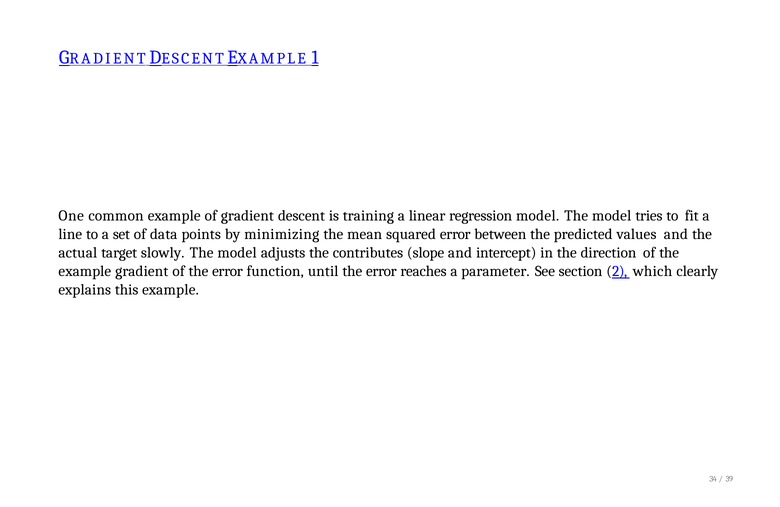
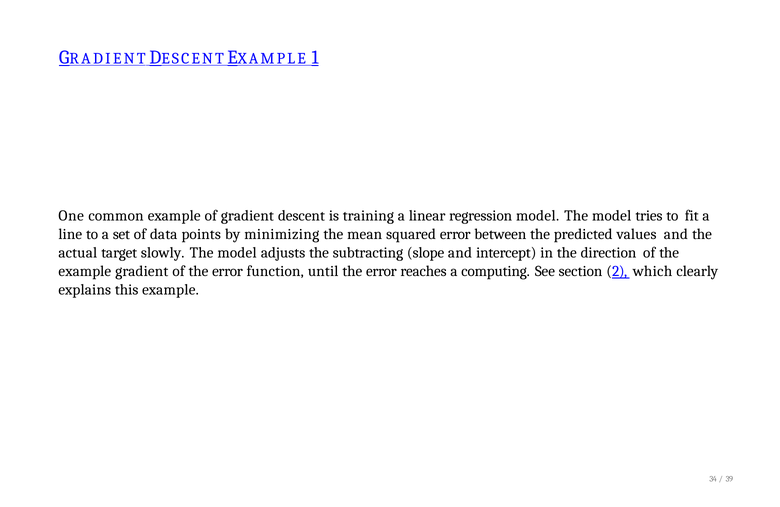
contributes: contributes -> subtracting
parameter: parameter -> computing
